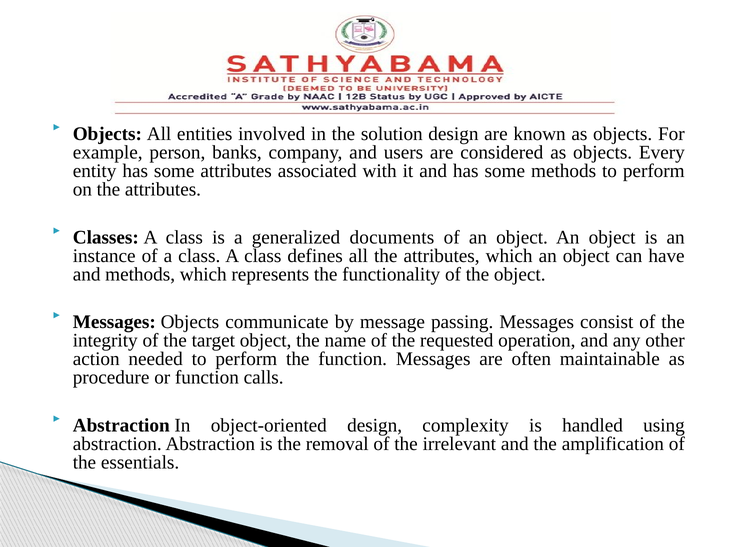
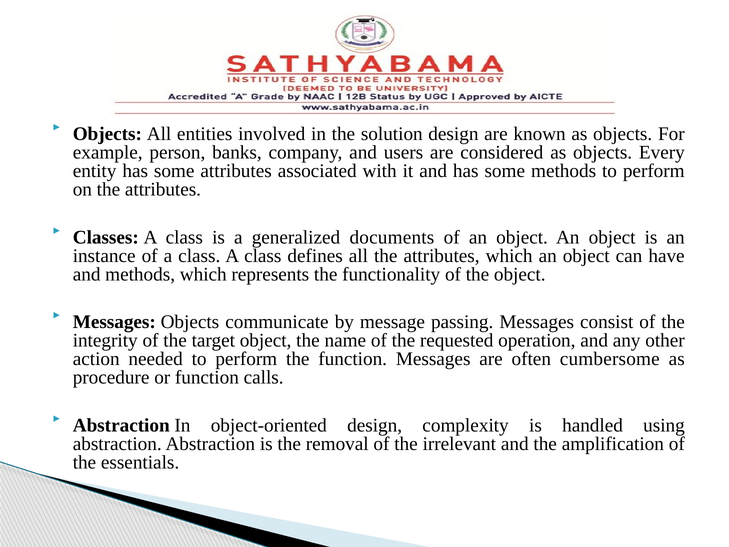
maintainable: maintainable -> cumbersome
